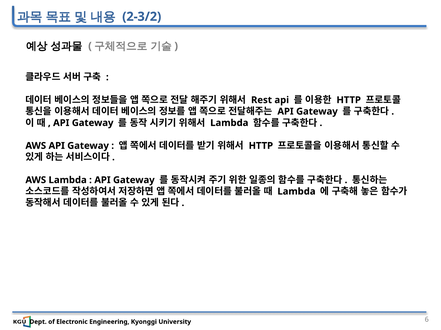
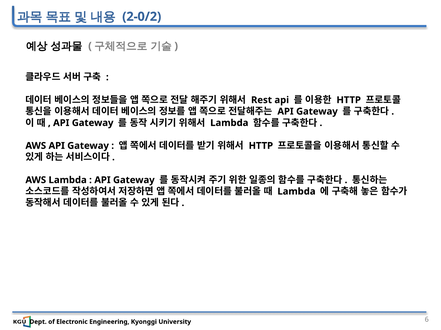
2-3/2: 2-3/2 -> 2-0/2
